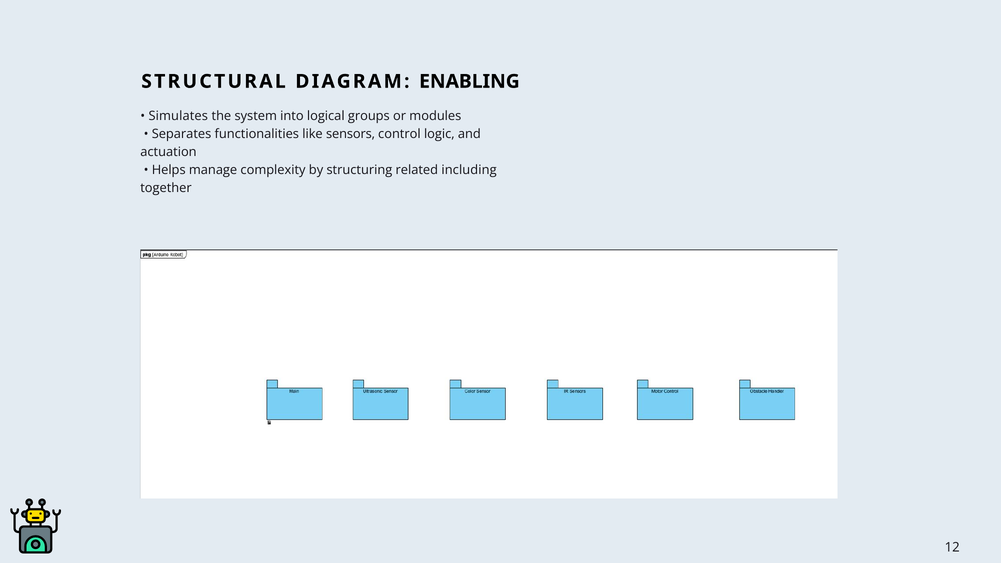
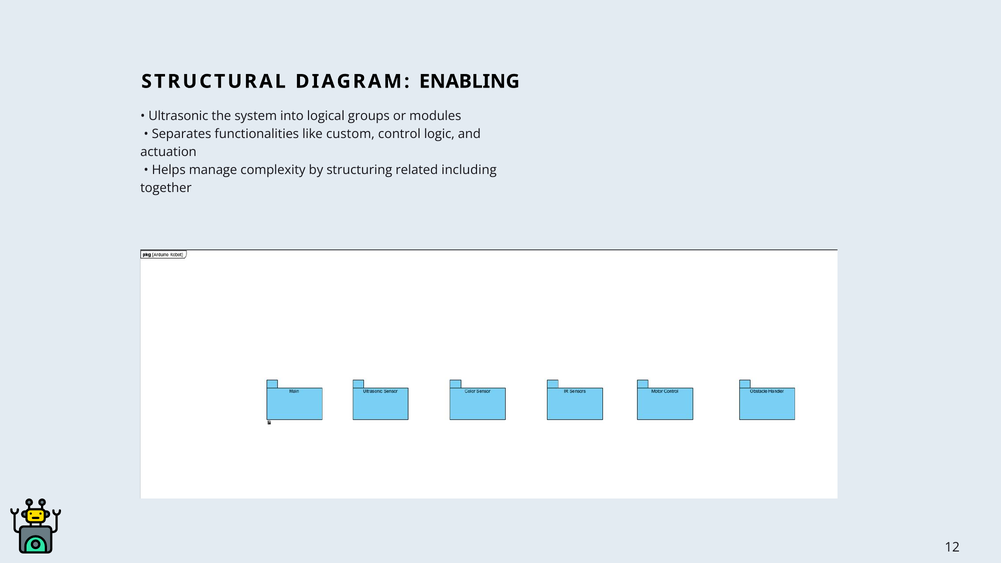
Simulates: Simulates -> Ultrasonic
sensors: sensors -> custom
